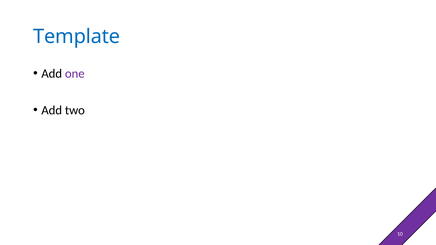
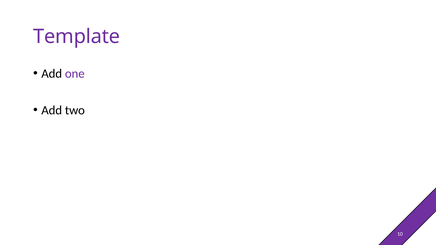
Template colour: blue -> purple
